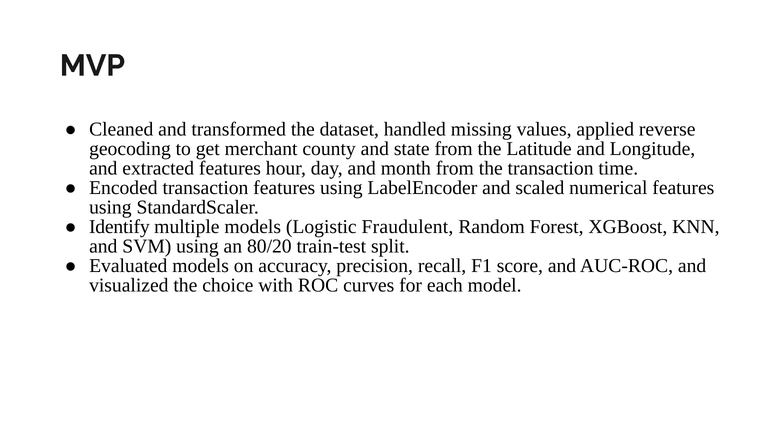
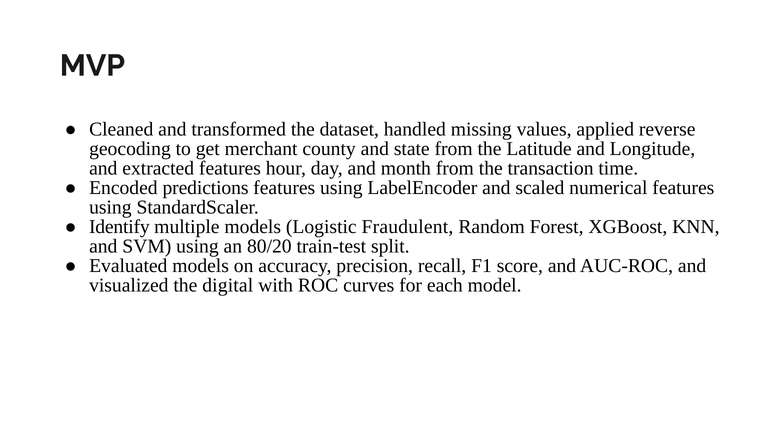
Encoded transaction: transaction -> predictions
choice: choice -> digital
